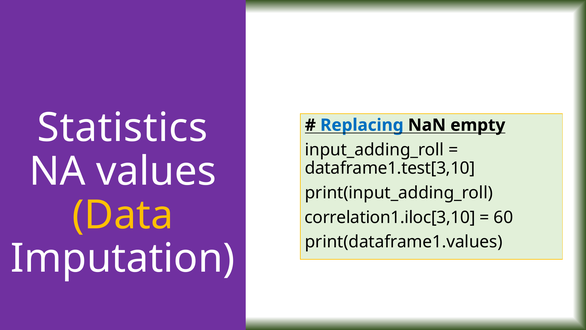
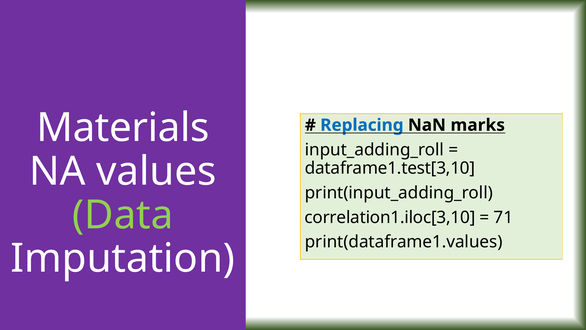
Statistics: Statistics -> Materials
empty: empty -> marks
Data colour: yellow -> light green
60: 60 -> 71
